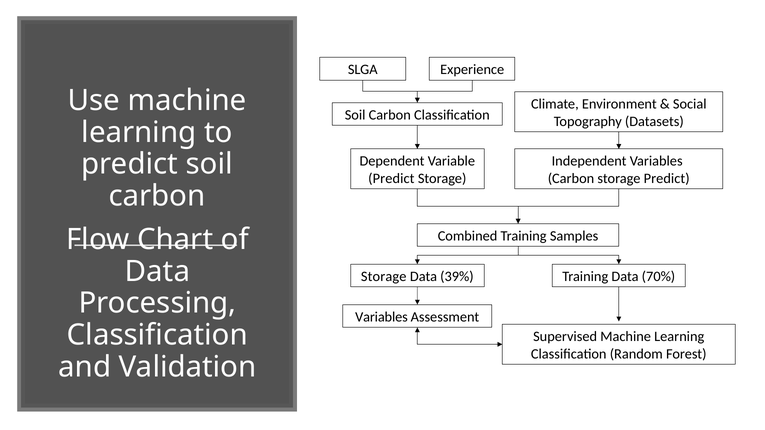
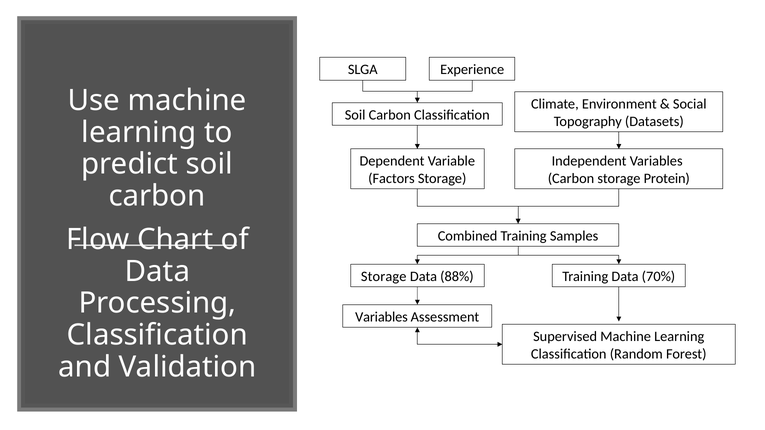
Predict at (391, 179): Predict -> Factors
storage Predict: Predict -> Protein
39%: 39% -> 88%
